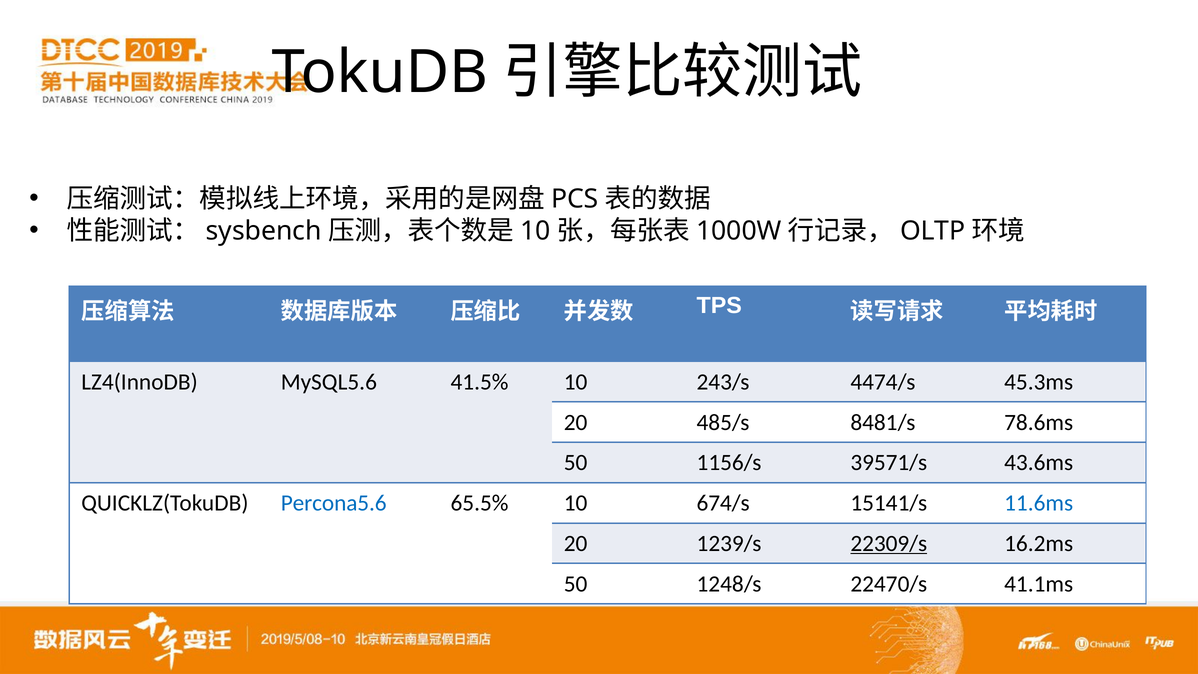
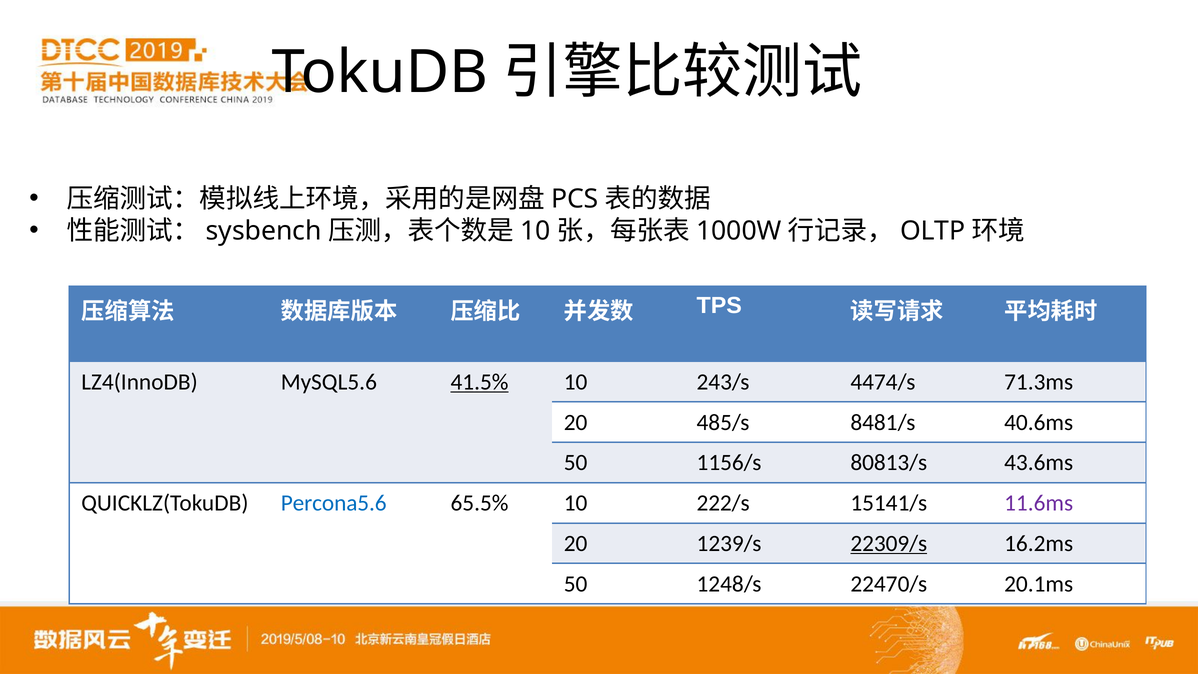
41.5% underline: none -> present
45.3ms: 45.3ms -> 71.3ms
78.6ms: 78.6ms -> 40.6ms
39571/s: 39571/s -> 80813/s
674/s: 674/s -> 222/s
11.6ms colour: blue -> purple
41.1ms: 41.1ms -> 20.1ms
